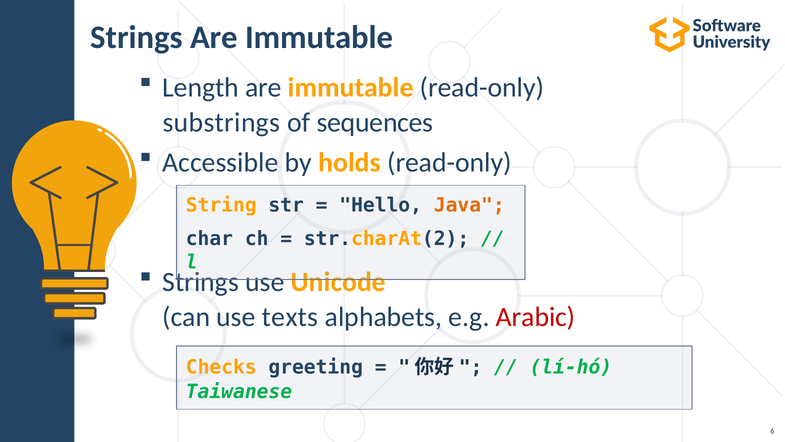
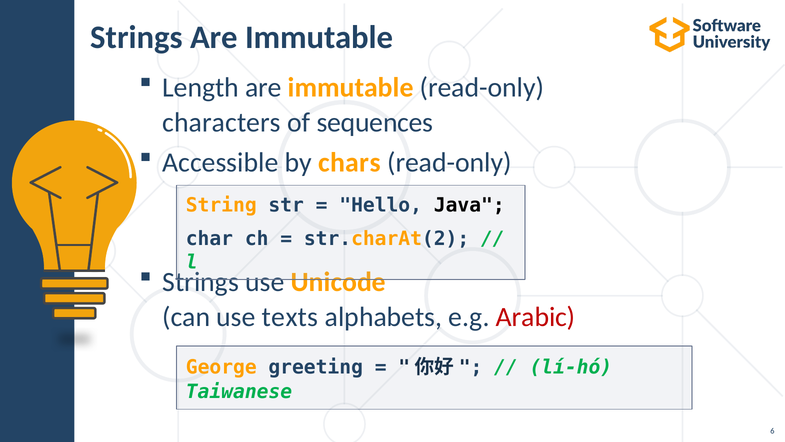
substrings: substrings -> characters
holds: holds -> chars
Java colour: orange -> black
Checks: Checks -> George
